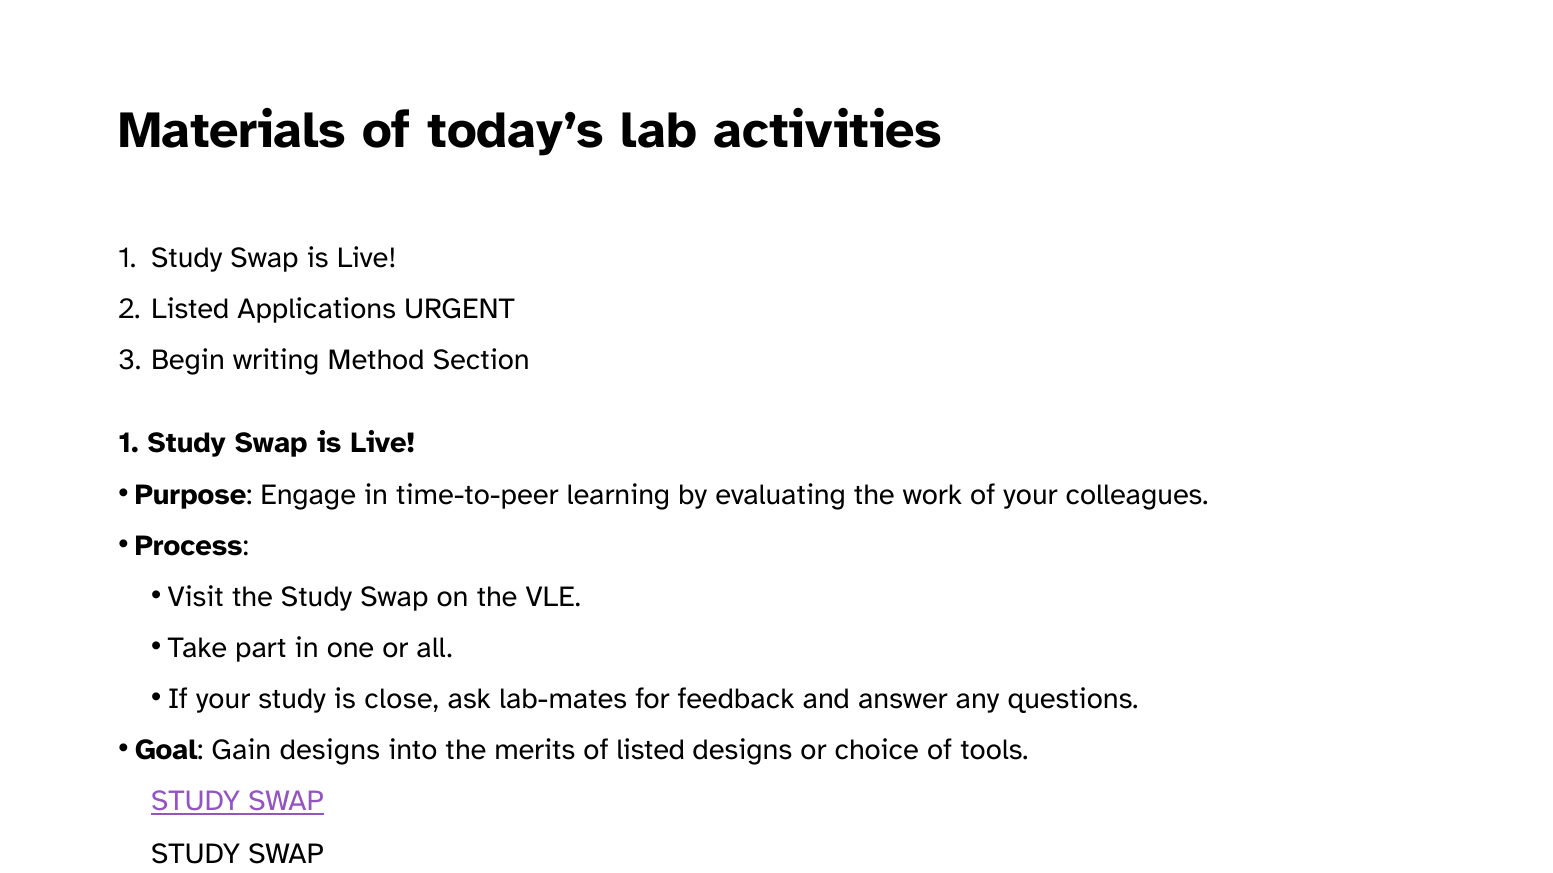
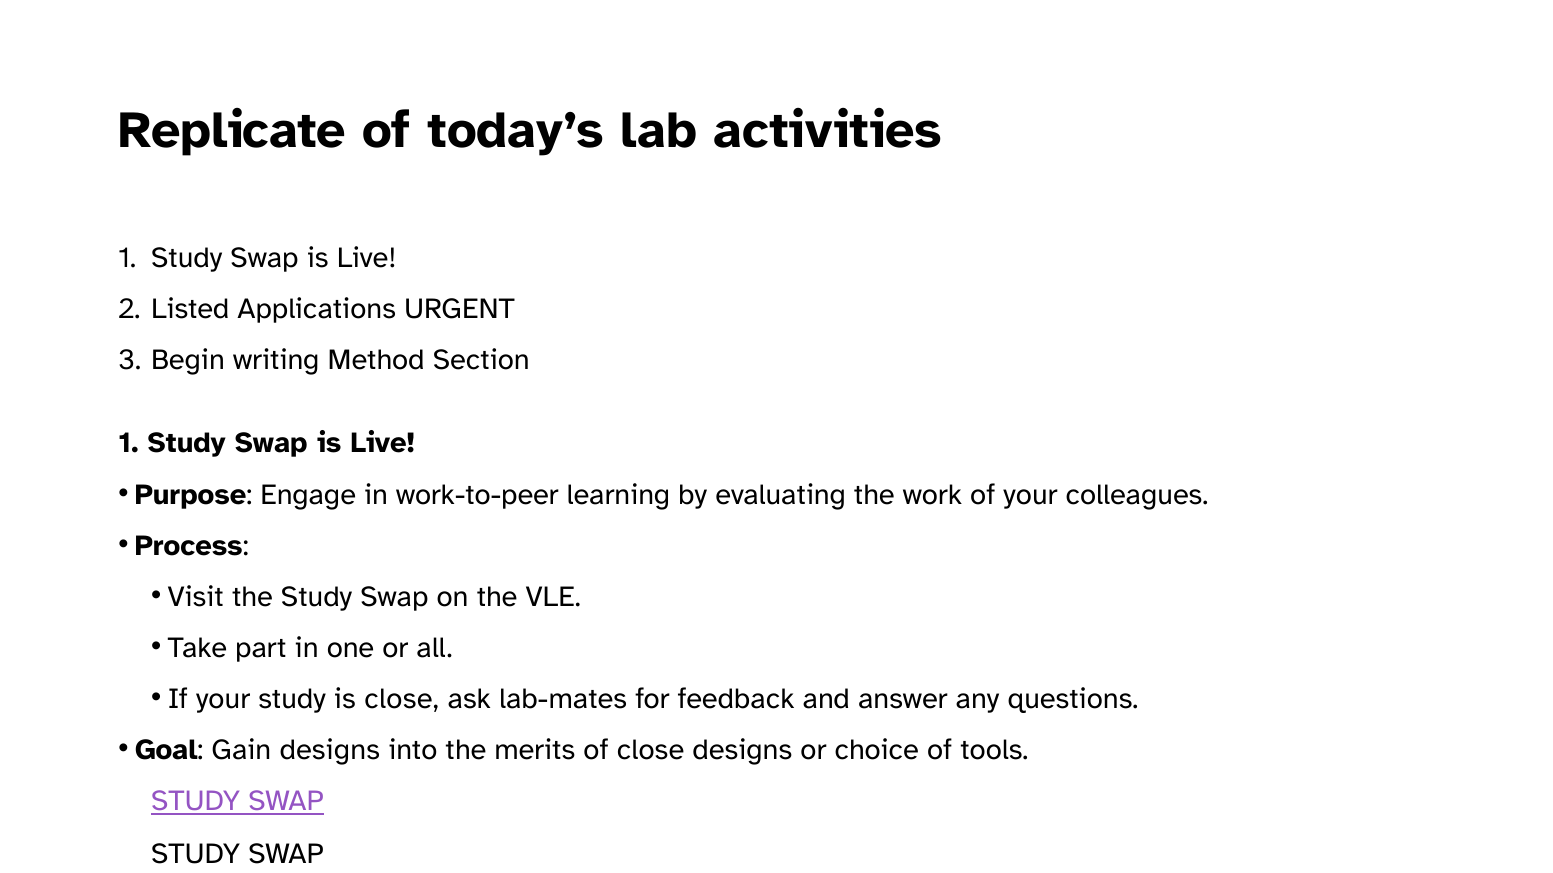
Materials at (232, 131): Materials -> Replicate
time-to-peer: time-to-peer -> work-to-peer
of listed: listed -> close
